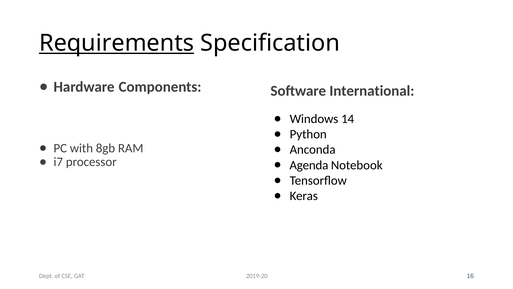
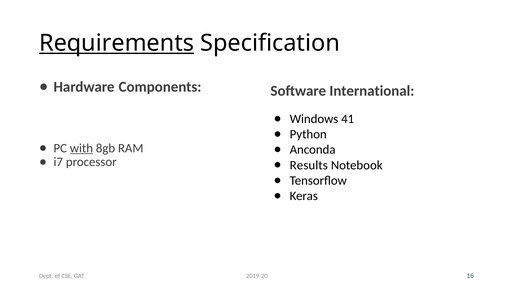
14: 14 -> 41
with underline: none -> present
Agenda: Agenda -> Results
